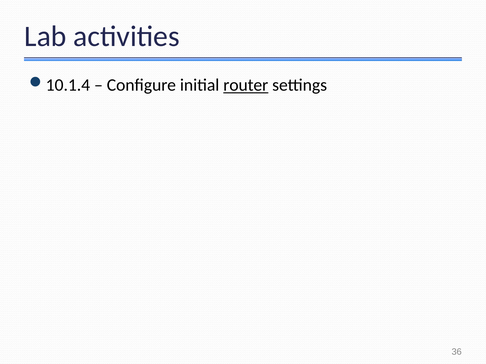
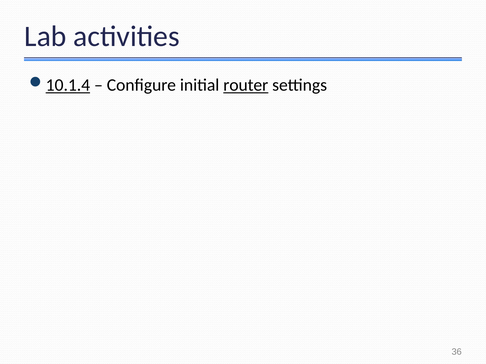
10.1.4 underline: none -> present
